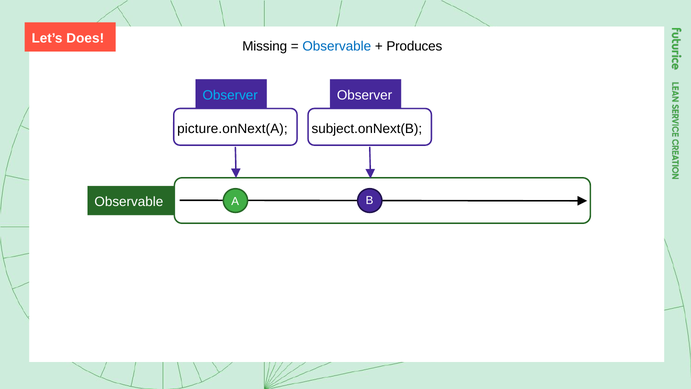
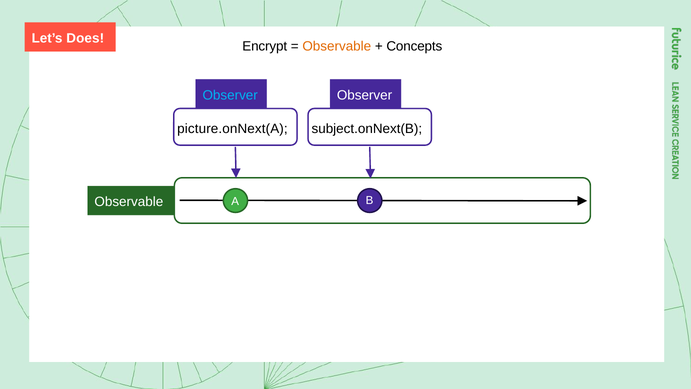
Missing: Missing -> Encrypt
Observable at (337, 46) colour: blue -> orange
Produces: Produces -> Concepts
